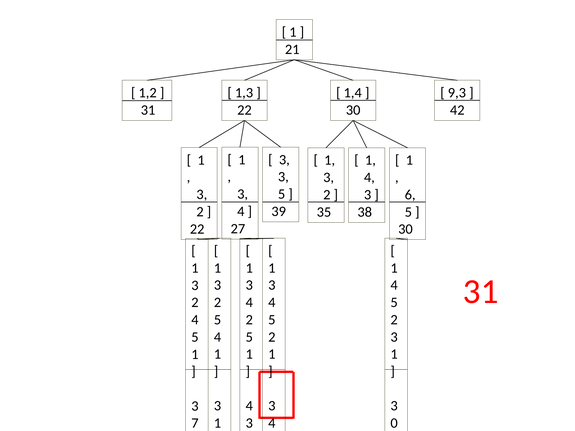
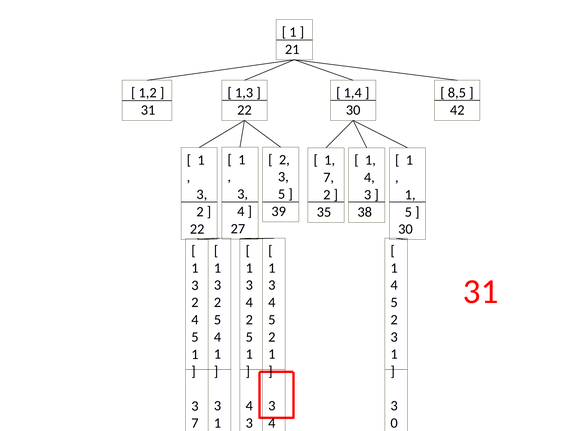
9,3: 9,3 -> 8,5
3 at (284, 160): 3 -> 2
3 at (329, 178): 3 -> 7
6 at (410, 195): 6 -> 1
